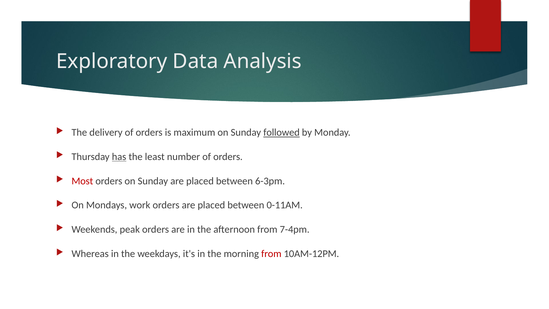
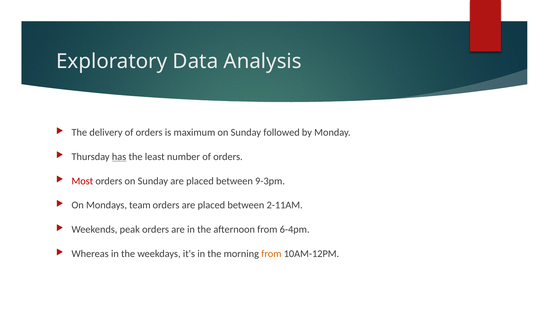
followed underline: present -> none
6-3pm: 6-3pm -> 9-3pm
work: work -> team
0-11AM: 0-11AM -> 2-11AM
7-4pm: 7-4pm -> 6-4pm
from at (271, 254) colour: red -> orange
